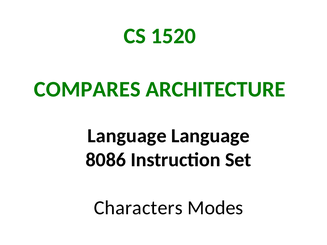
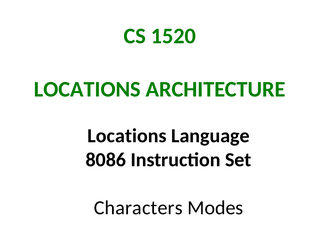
COMPARES at (87, 89): COMPARES -> LOCATIONS
Language at (127, 136): Language -> Locations
